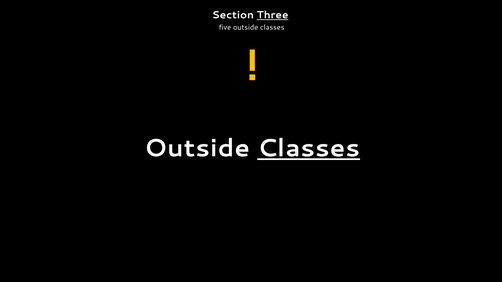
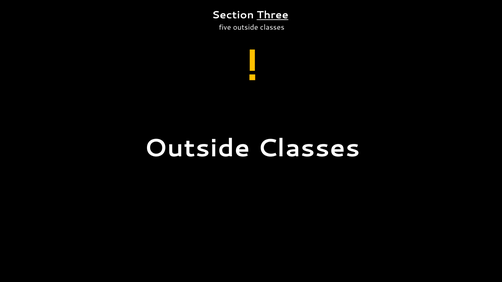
Classes at (309, 149) underline: present -> none
